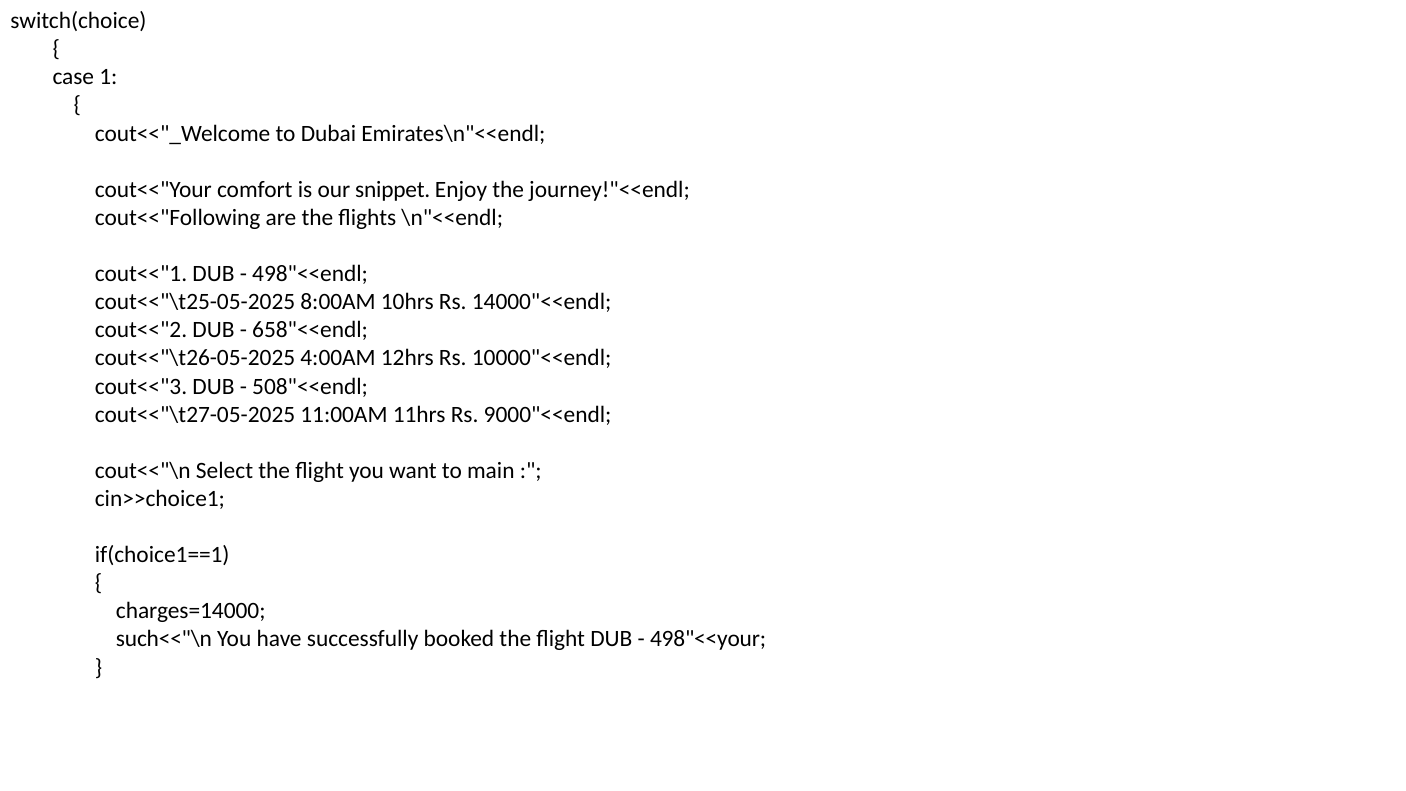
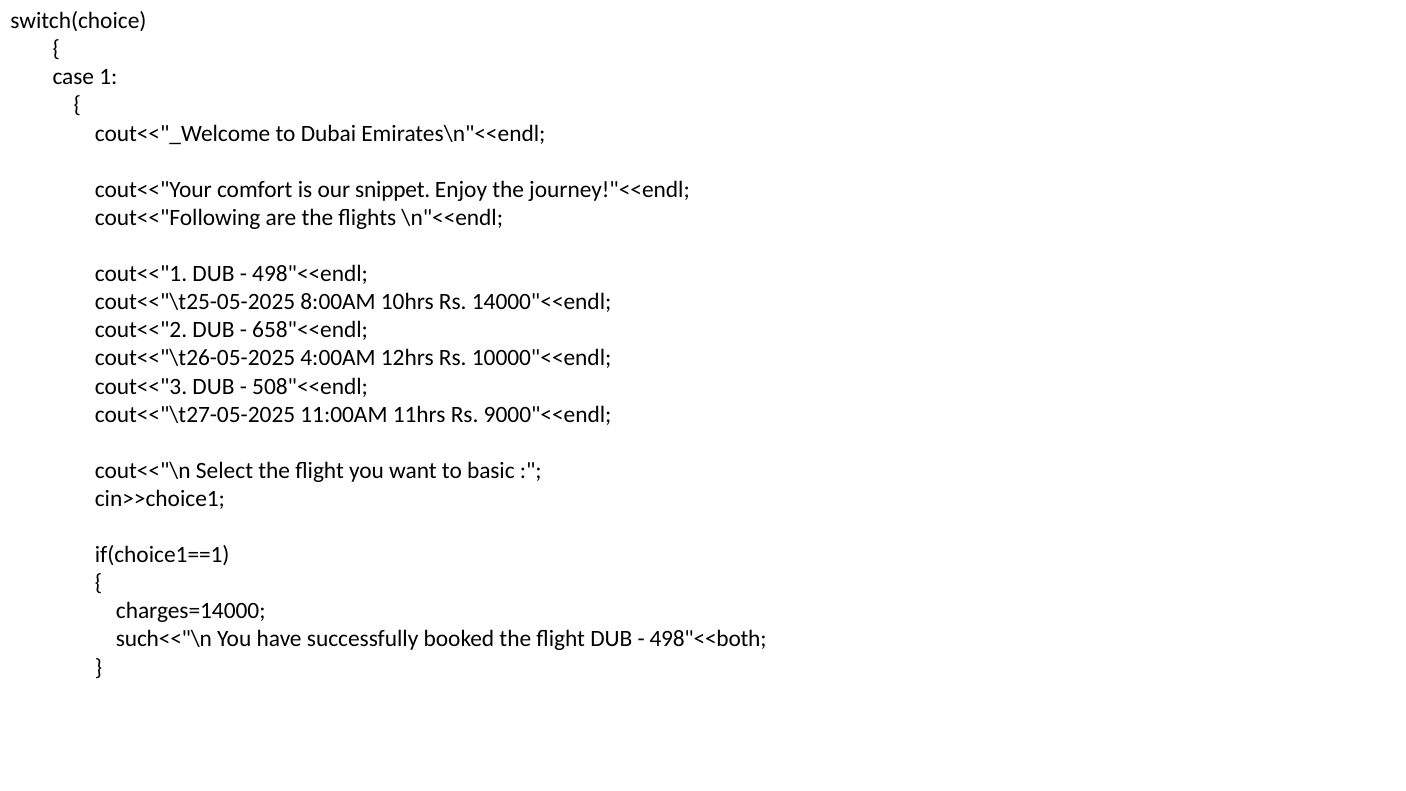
main: main -> basic
498"<<your: 498"<<your -> 498"<<both
